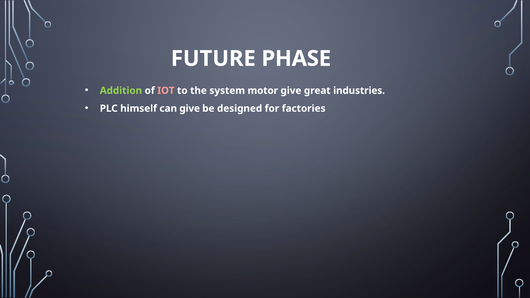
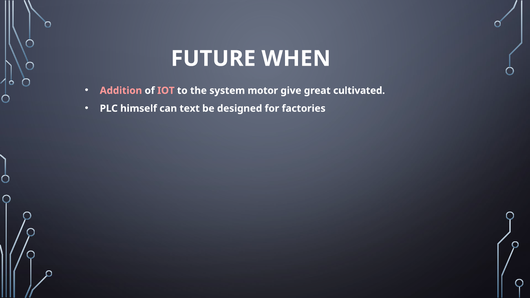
PHASE: PHASE -> WHEN
Addition colour: light green -> pink
industries: industries -> cultivated
can give: give -> text
